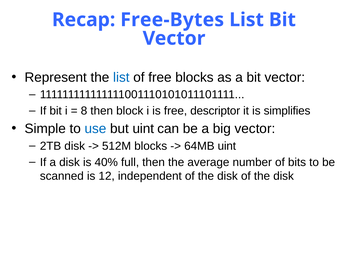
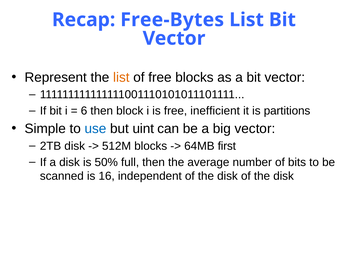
list at (121, 77) colour: blue -> orange
8: 8 -> 6
descriptor: descriptor -> inefficient
simplifies: simplifies -> partitions
64MB uint: uint -> first
40%: 40% -> 50%
12: 12 -> 16
